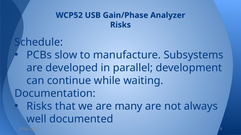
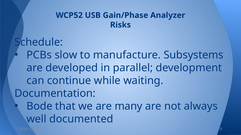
Risks at (39, 107): Risks -> Bode
